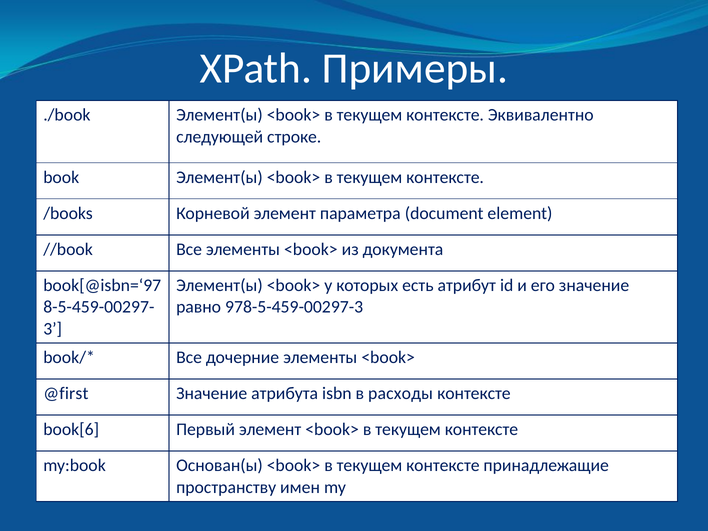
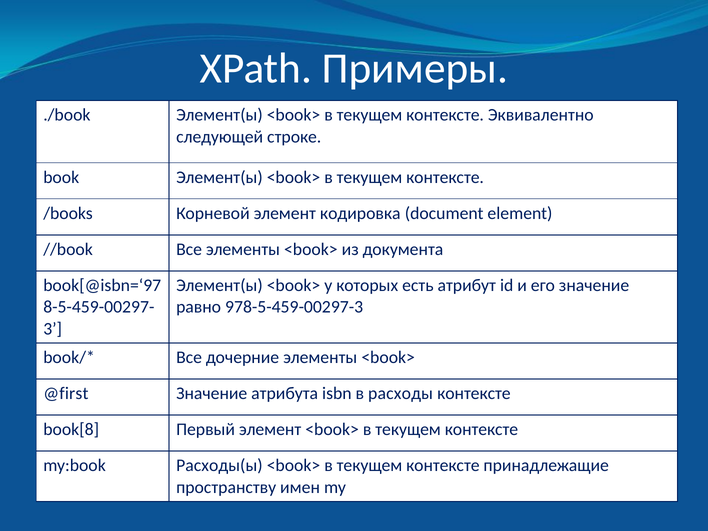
параметра: параметра -> кодировка
book[6: book[6 -> book[8
Основан(ы: Основан(ы -> Расходы(ы
